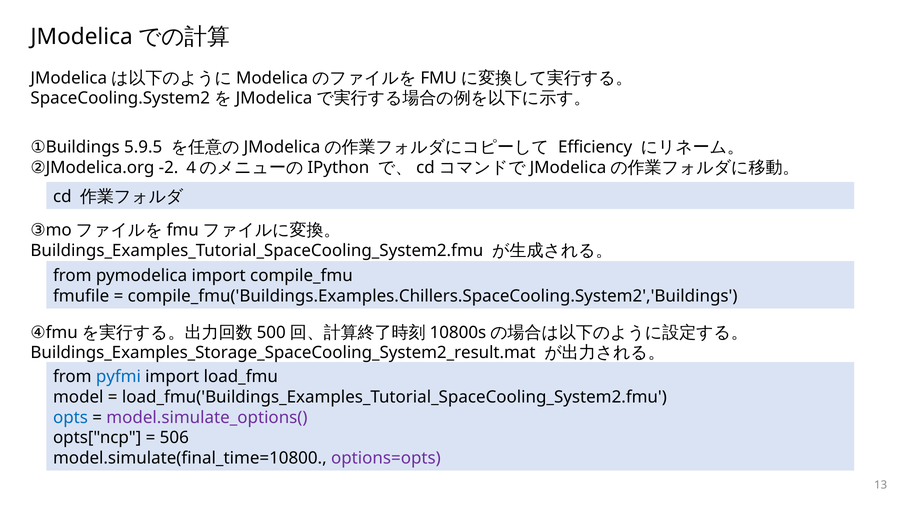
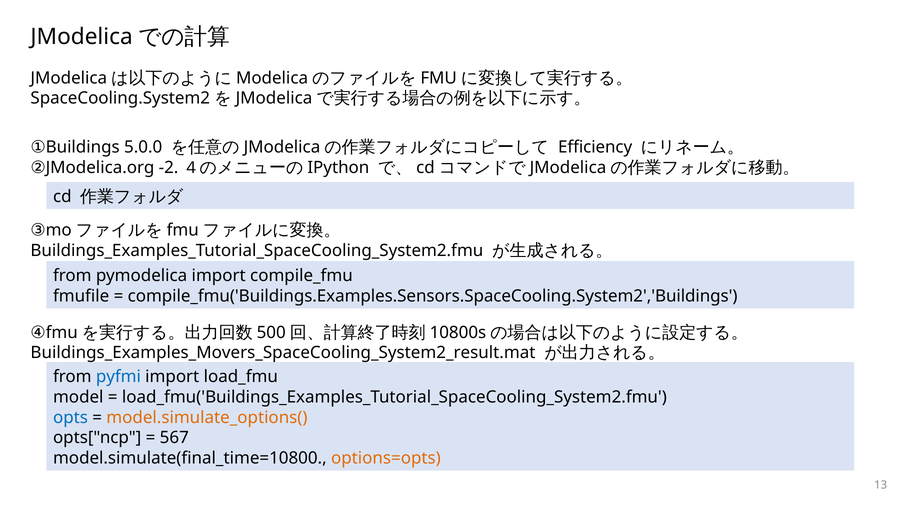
5.9.5: 5.9.5 -> 5.0.0
compile_fmu('Buildings.Examples.Chillers.SpaceCooling.System2','Buildings: compile_fmu('Buildings.Examples.Chillers.SpaceCooling.System2','Buildings -> compile_fmu('Buildings.Examples.Sensors.SpaceCooling.System2','Buildings
Buildings_Examples_Storage_SpaceCooling_System2_result.mat: Buildings_Examples_Storage_SpaceCooling_System2_result.mat -> Buildings_Examples_Movers_SpaceCooling_System2_result.mat
model.simulate_options( colour: purple -> orange
506: 506 -> 567
options=opts colour: purple -> orange
